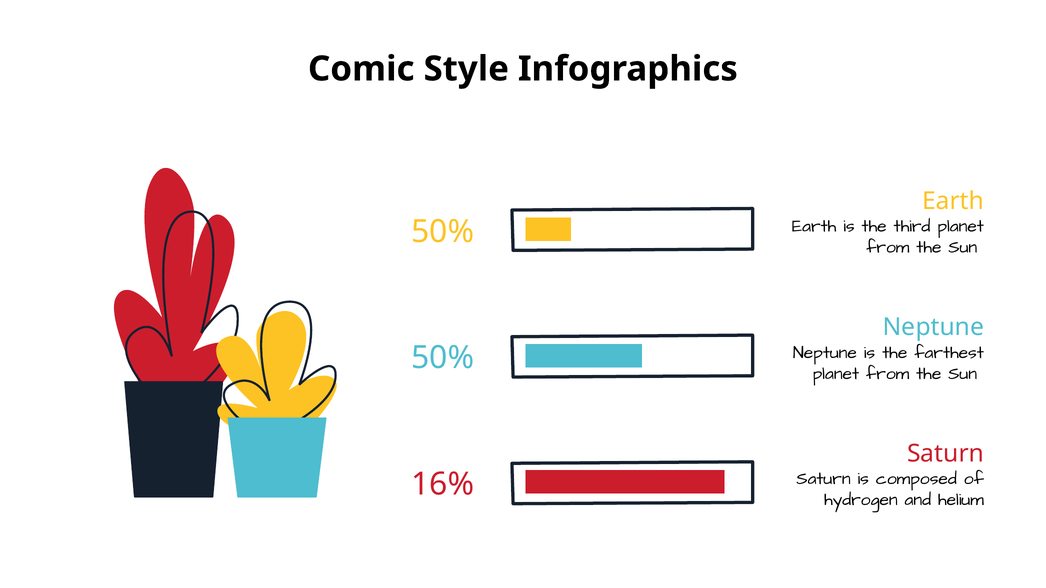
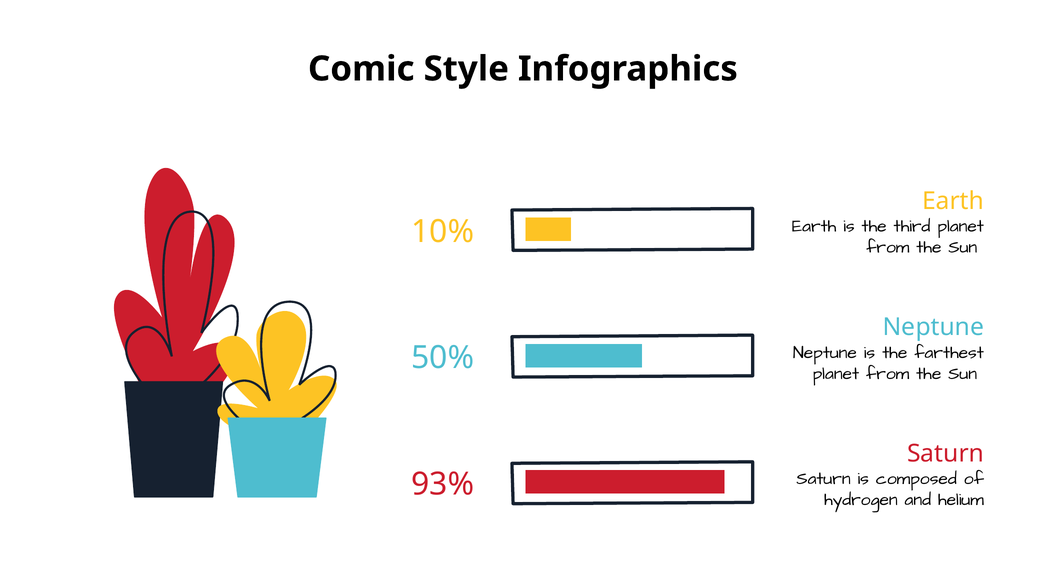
50% at (443, 232): 50% -> 10%
16%: 16% -> 93%
